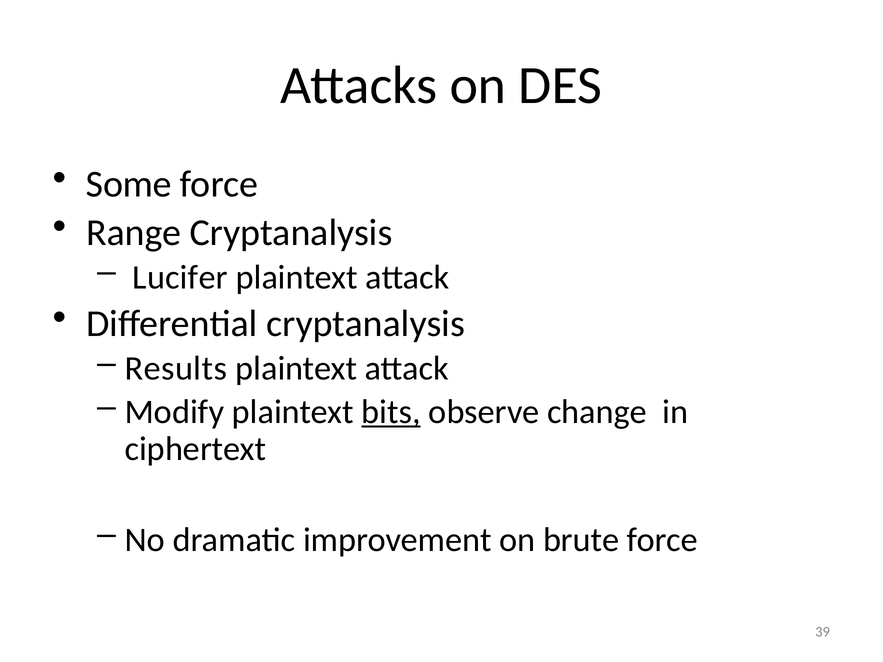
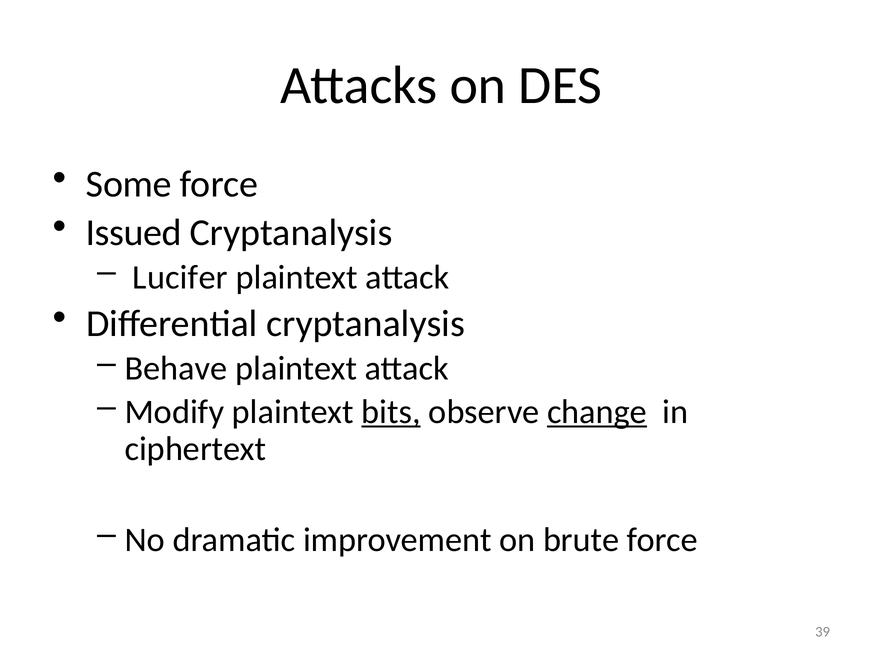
Range: Range -> Issued
Results: Results -> Behave
change underline: none -> present
